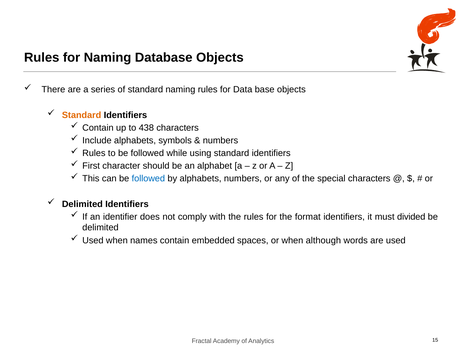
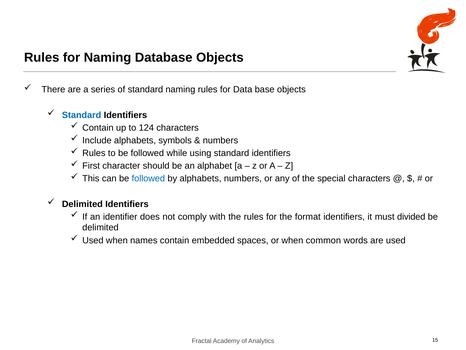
Standard at (82, 115) colour: orange -> blue
438: 438 -> 124
although: although -> common
